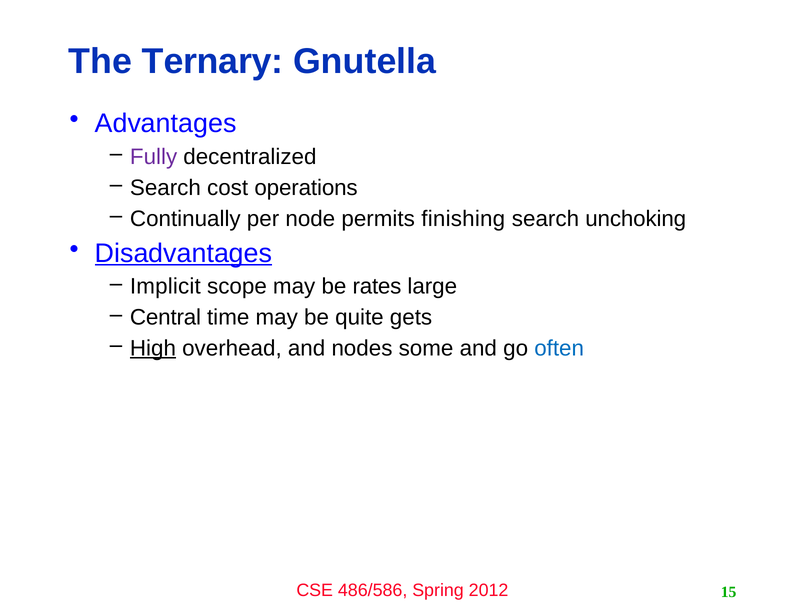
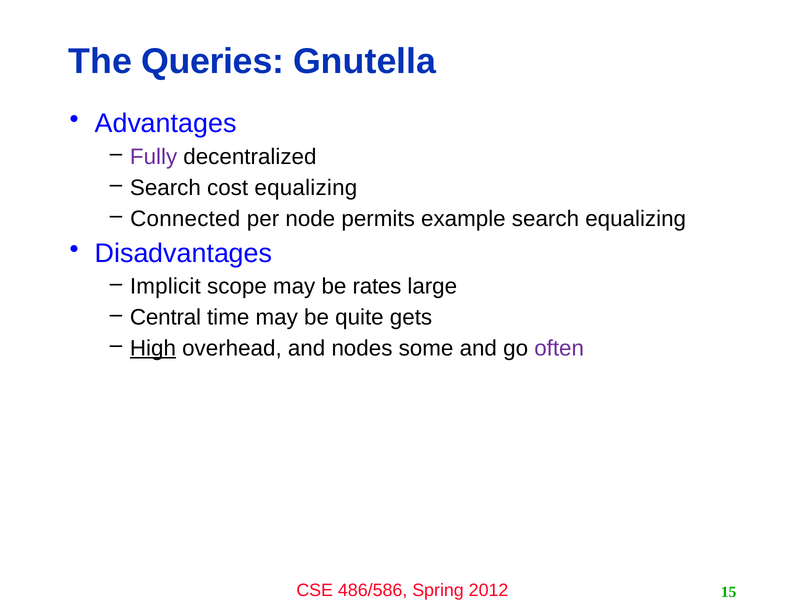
Ternary: Ternary -> Queries
cost operations: operations -> equalizing
Continually: Continually -> Connected
finishing: finishing -> example
search unchoking: unchoking -> equalizing
Disadvantages underline: present -> none
often colour: blue -> purple
